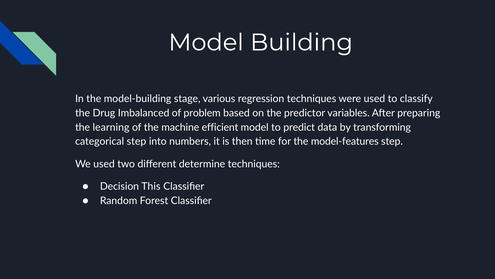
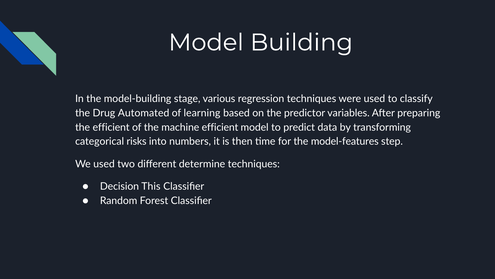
Imbalanced: Imbalanced -> Automated
problem: problem -> learning
the learning: learning -> efficient
categorical step: step -> risks
